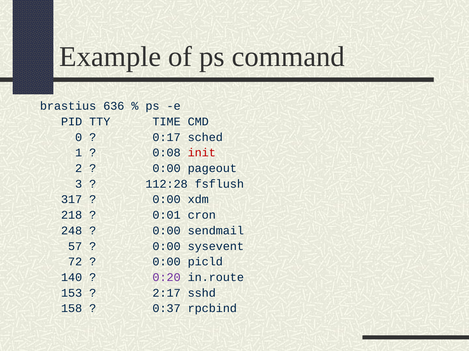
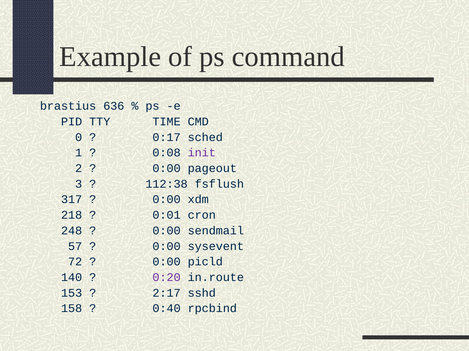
init colour: red -> purple
112:28: 112:28 -> 112:38
0:37: 0:37 -> 0:40
